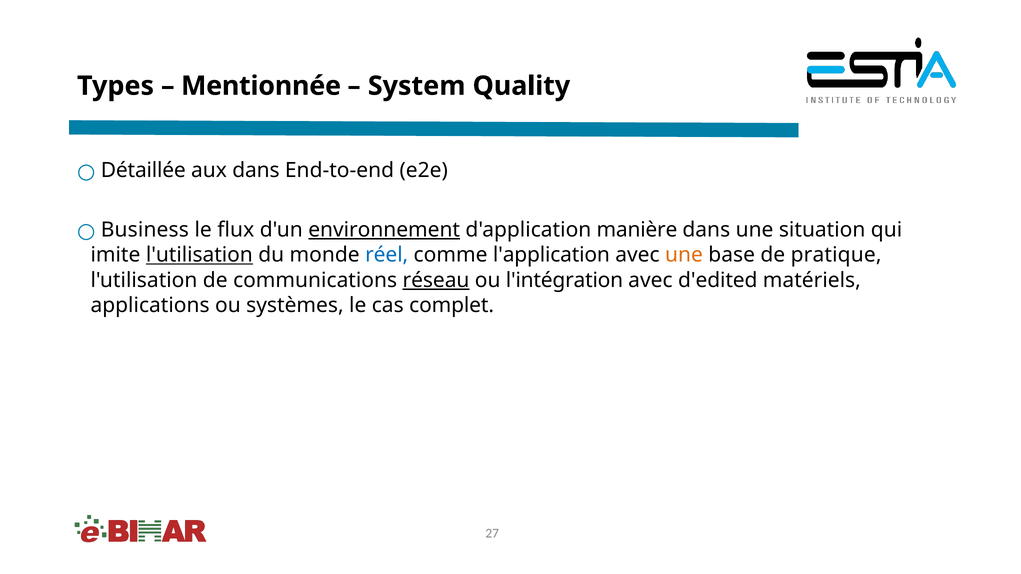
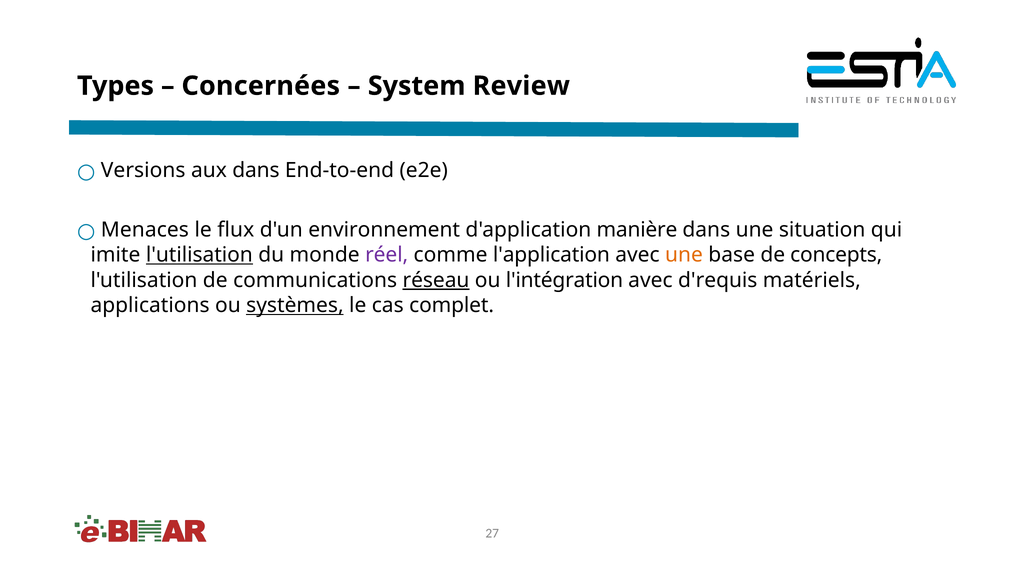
Mentionnée: Mentionnée -> Concernées
Quality: Quality -> Review
Détaillée: Détaillée -> Versions
Business: Business -> Menaces
environnement underline: present -> none
réel colour: blue -> purple
pratique: pratique -> concepts
d'edited: d'edited -> d'requis
systèmes underline: none -> present
